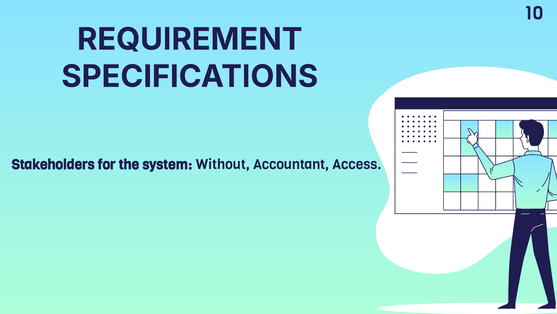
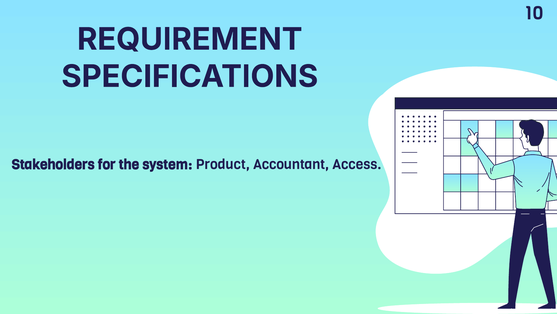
Without: Without -> Product
